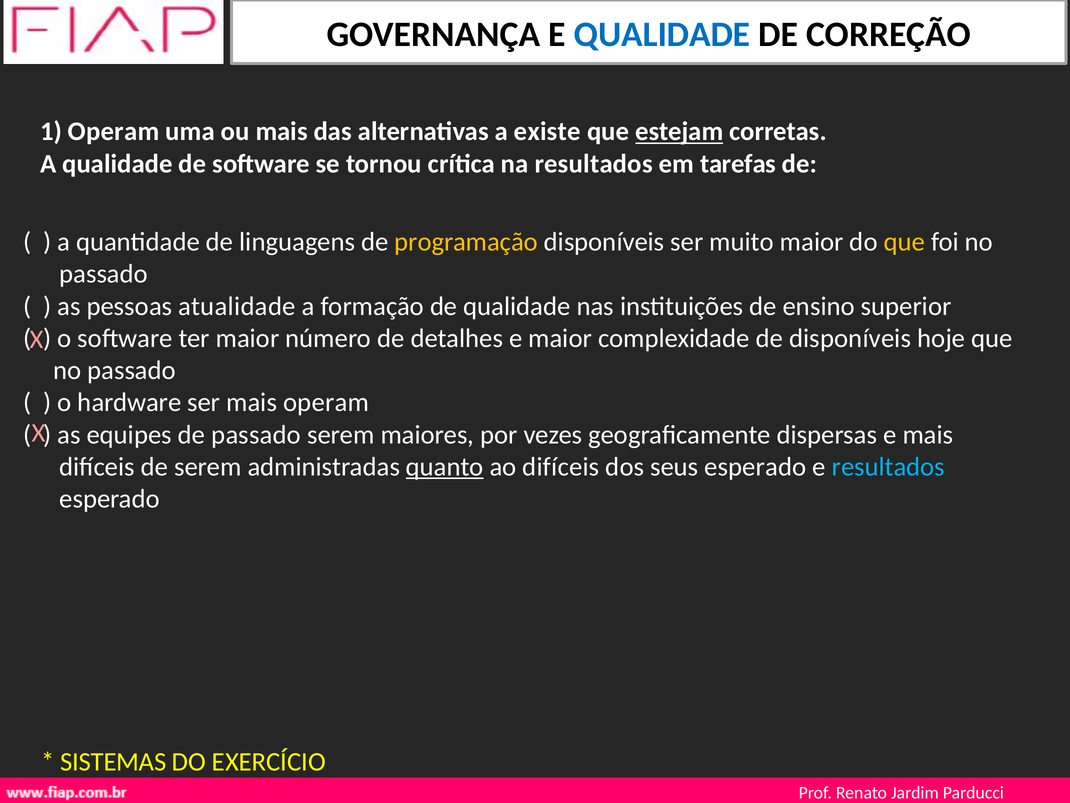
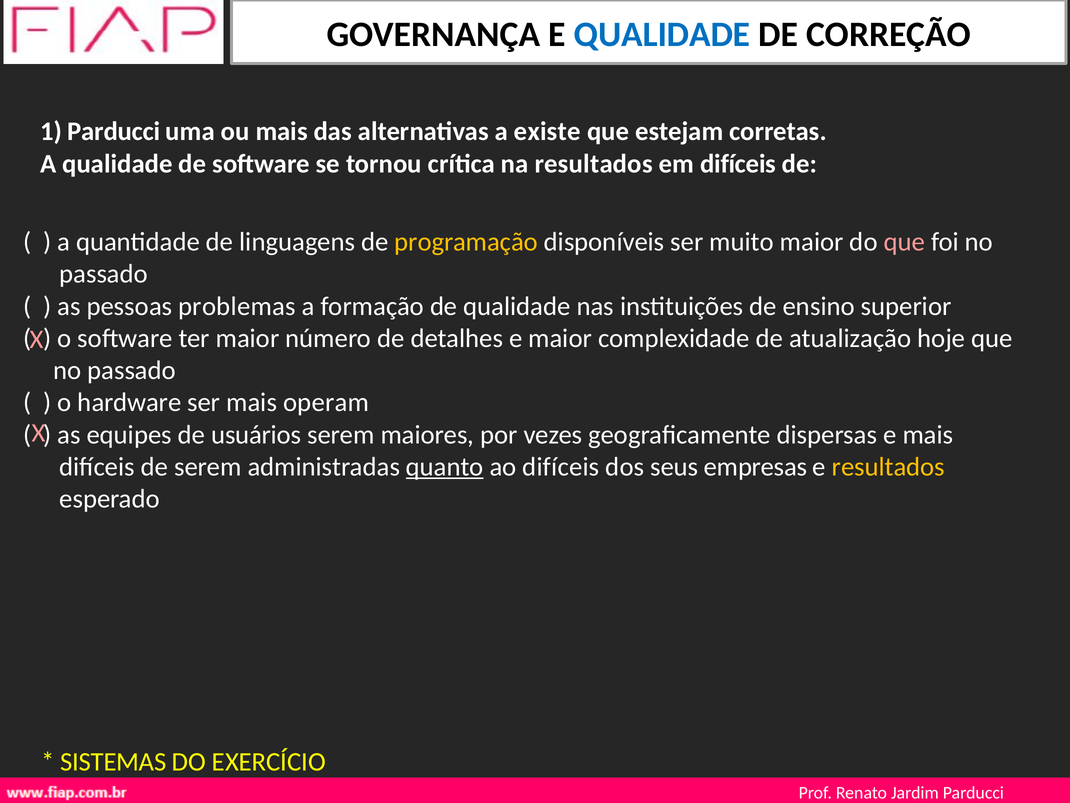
1 Operam: Operam -> Parducci
estejam underline: present -> none
em tarefas: tarefas -> difíceis
que at (904, 242) colour: yellow -> pink
atualidade: atualidade -> problemas
de disponíveis: disponíveis -> atualização
de passado: passado -> usuários
seus esperado: esperado -> empresas
resultados at (888, 467) colour: light blue -> yellow
